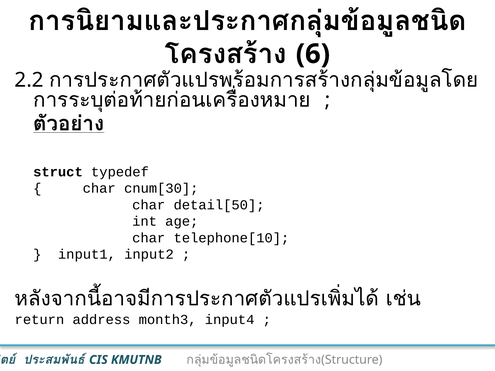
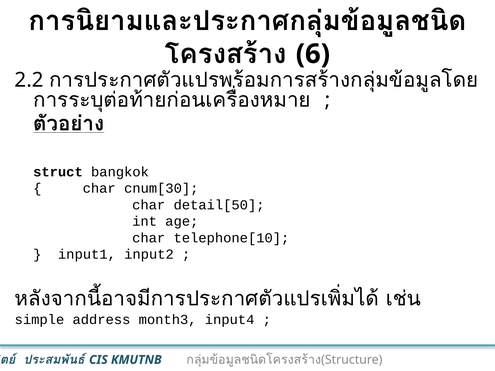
typedef: typedef -> bangkok
return: return -> simple
